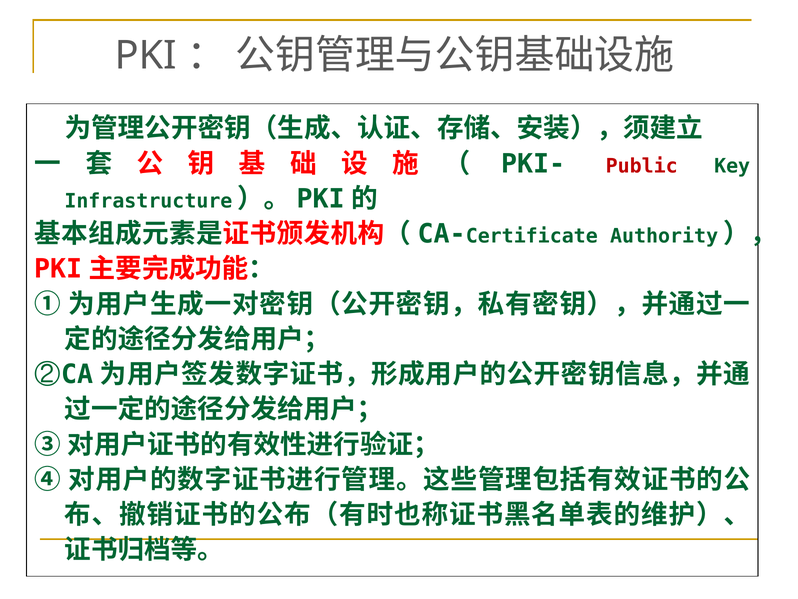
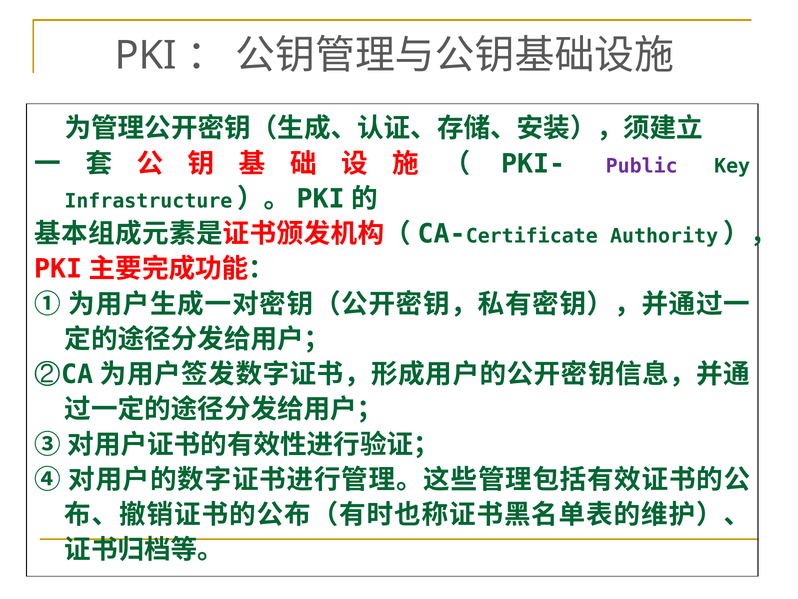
Public colour: red -> purple
